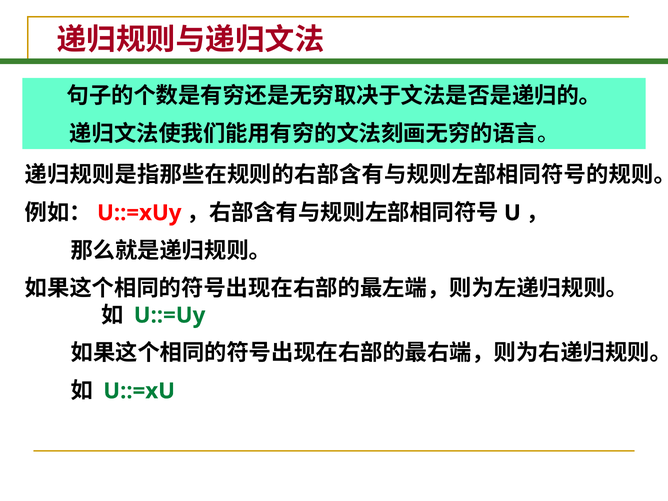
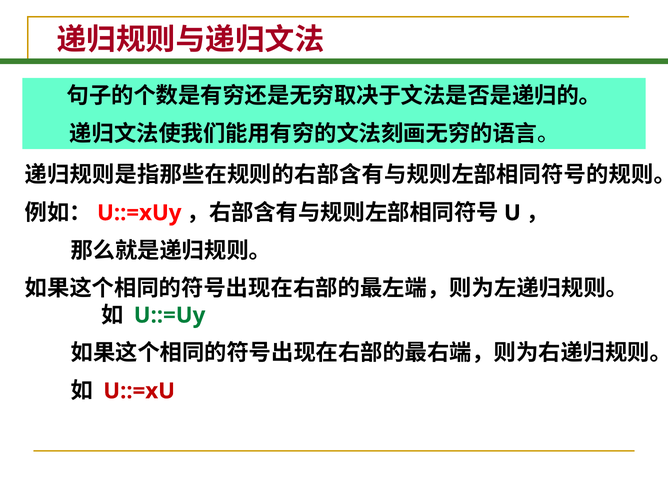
U::=xU colour: green -> red
